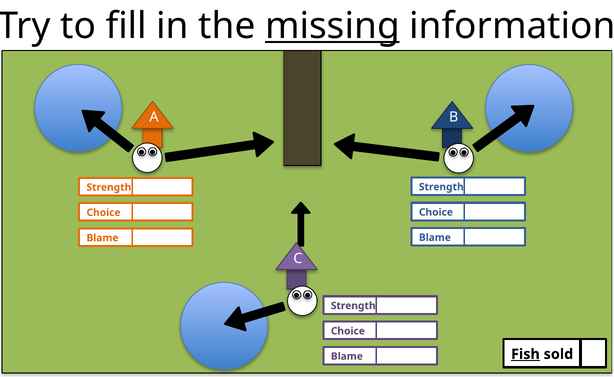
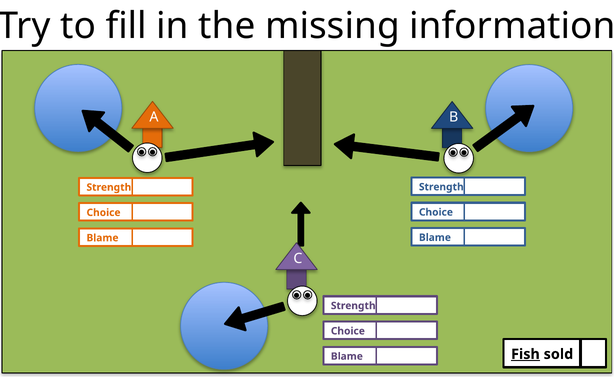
missing underline: present -> none
